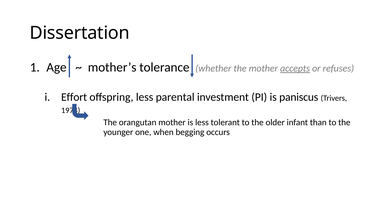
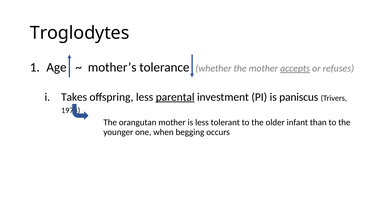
Dissertation: Dissertation -> Troglodytes
Effort: Effort -> Takes
parental underline: none -> present
